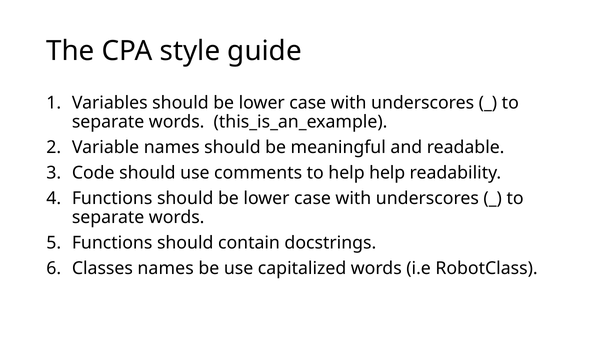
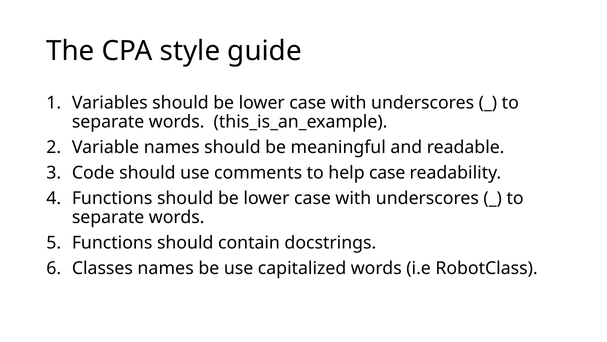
help help: help -> case
